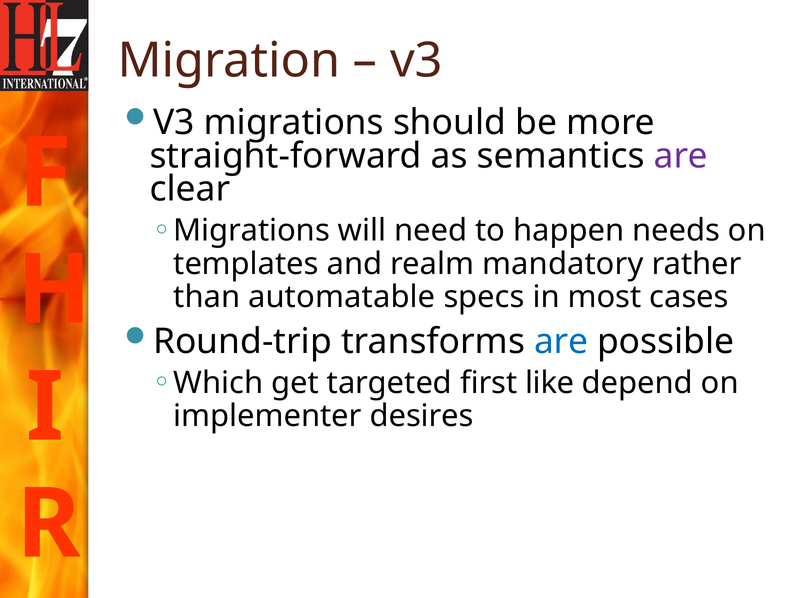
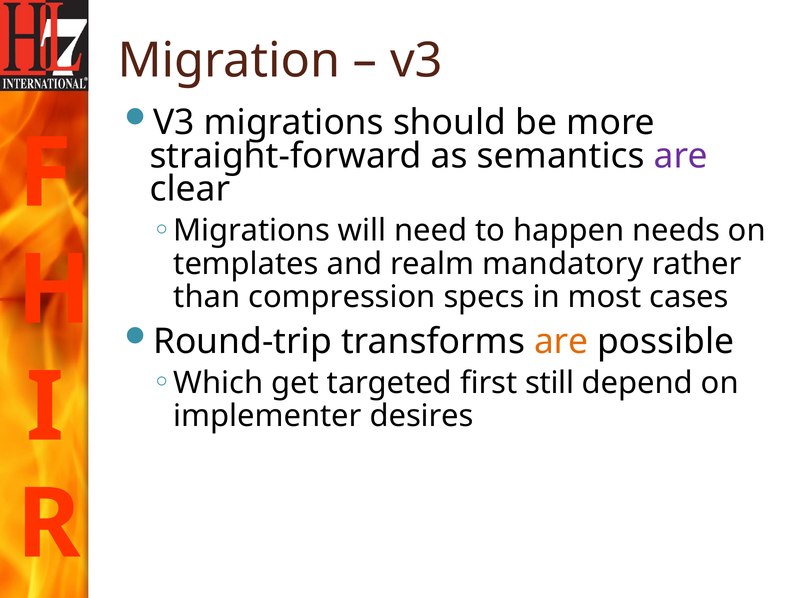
automatable: automatable -> compression
are at (561, 341) colour: blue -> orange
like: like -> still
